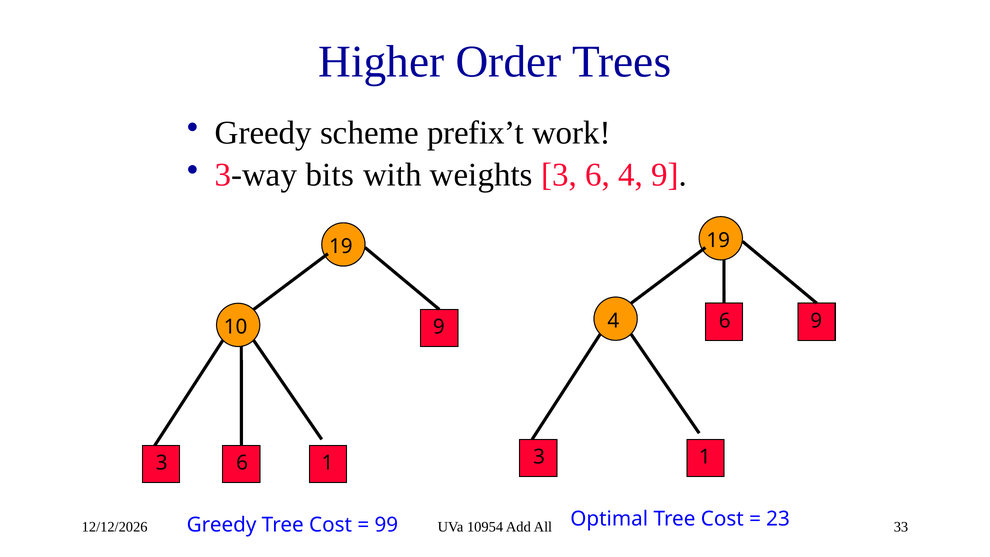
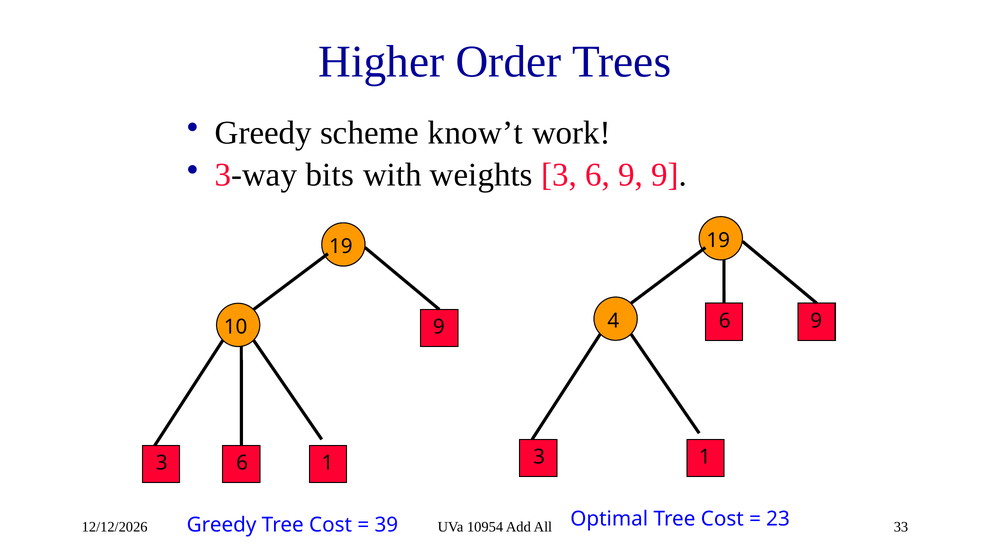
prefix’t: prefix’t -> know’t
6 4: 4 -> 9
99: 99 -> 39
